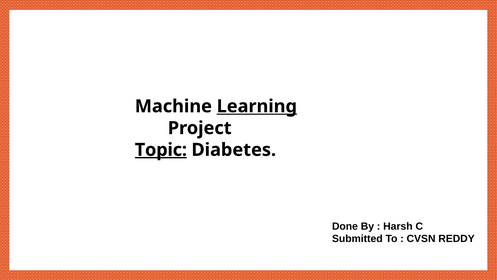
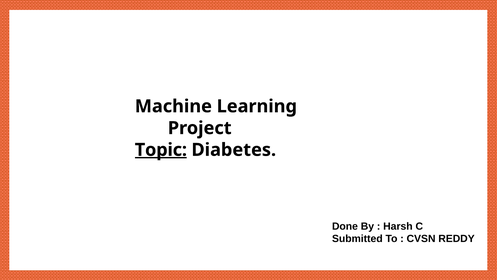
Learning underline: present -> none
